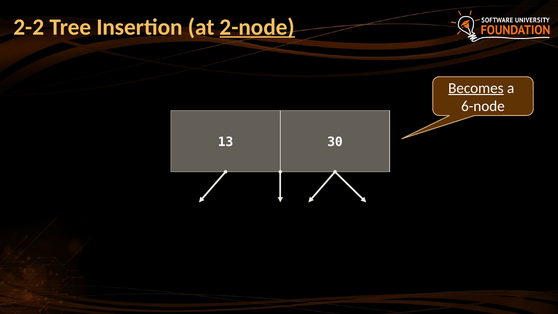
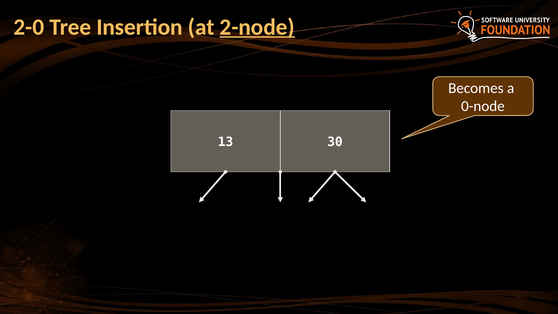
2-2: 2-2 -> 2-0
Becomes underline: present -> none
6-node: 6-node -> 0-node
